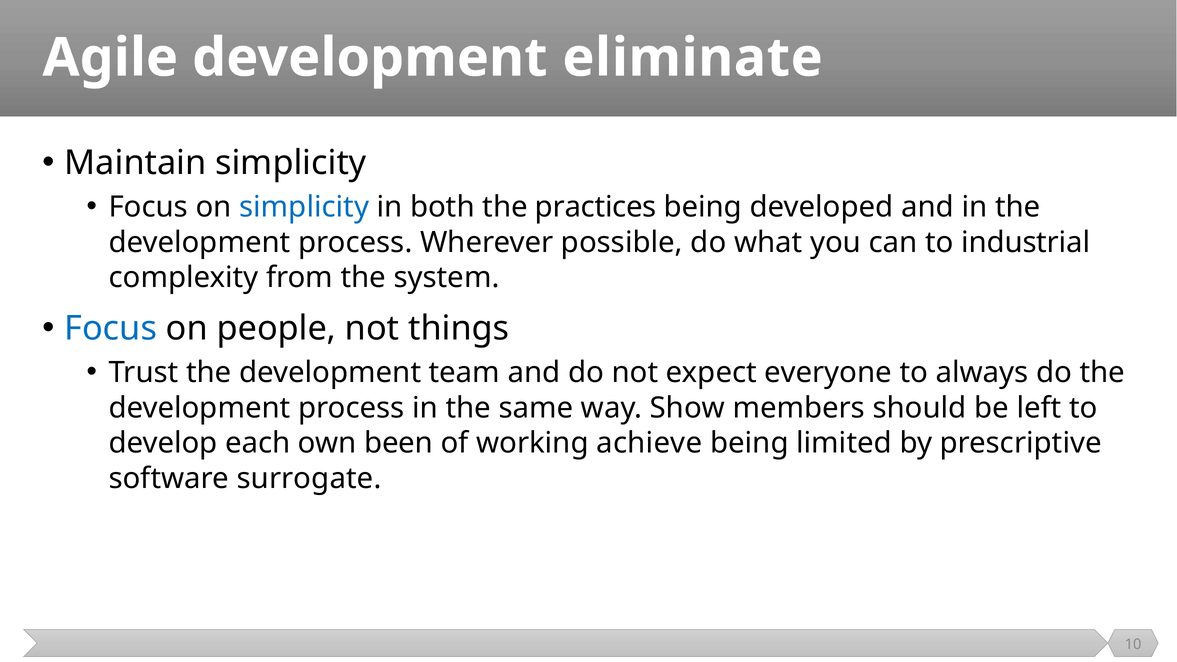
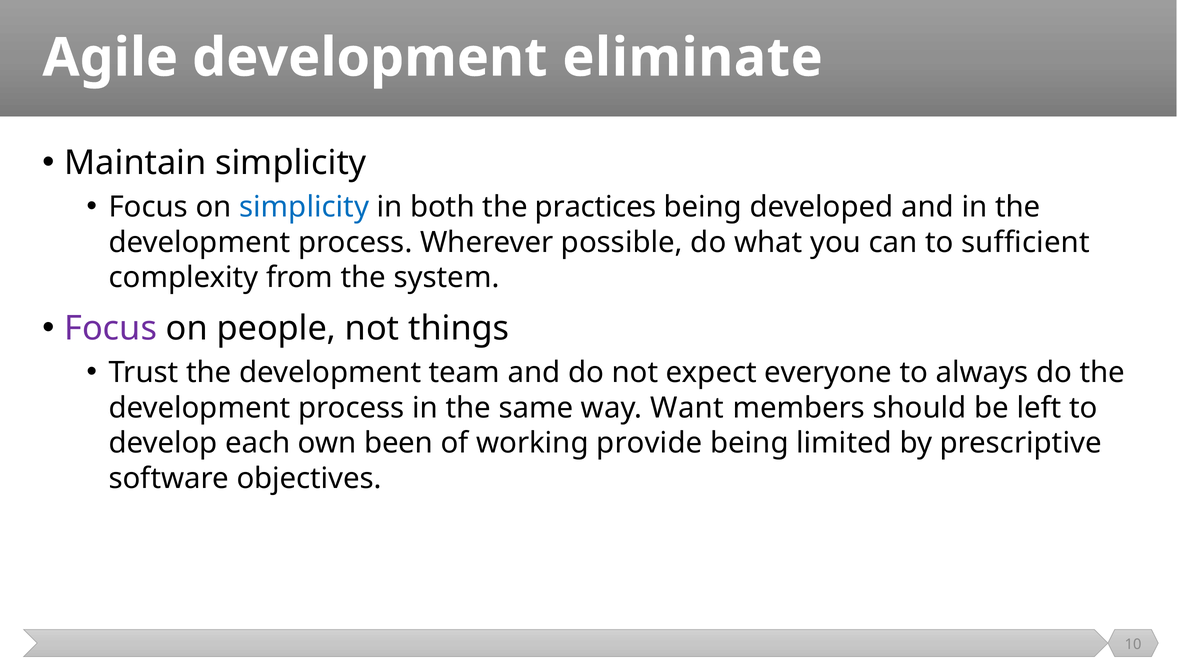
industrial: industrial -> sufficient
Focus at (111, 329) colour: blue -> purple
Show: Show -> Want
achieve: achieve -> provide
surrogate: surrogate -> objectives
